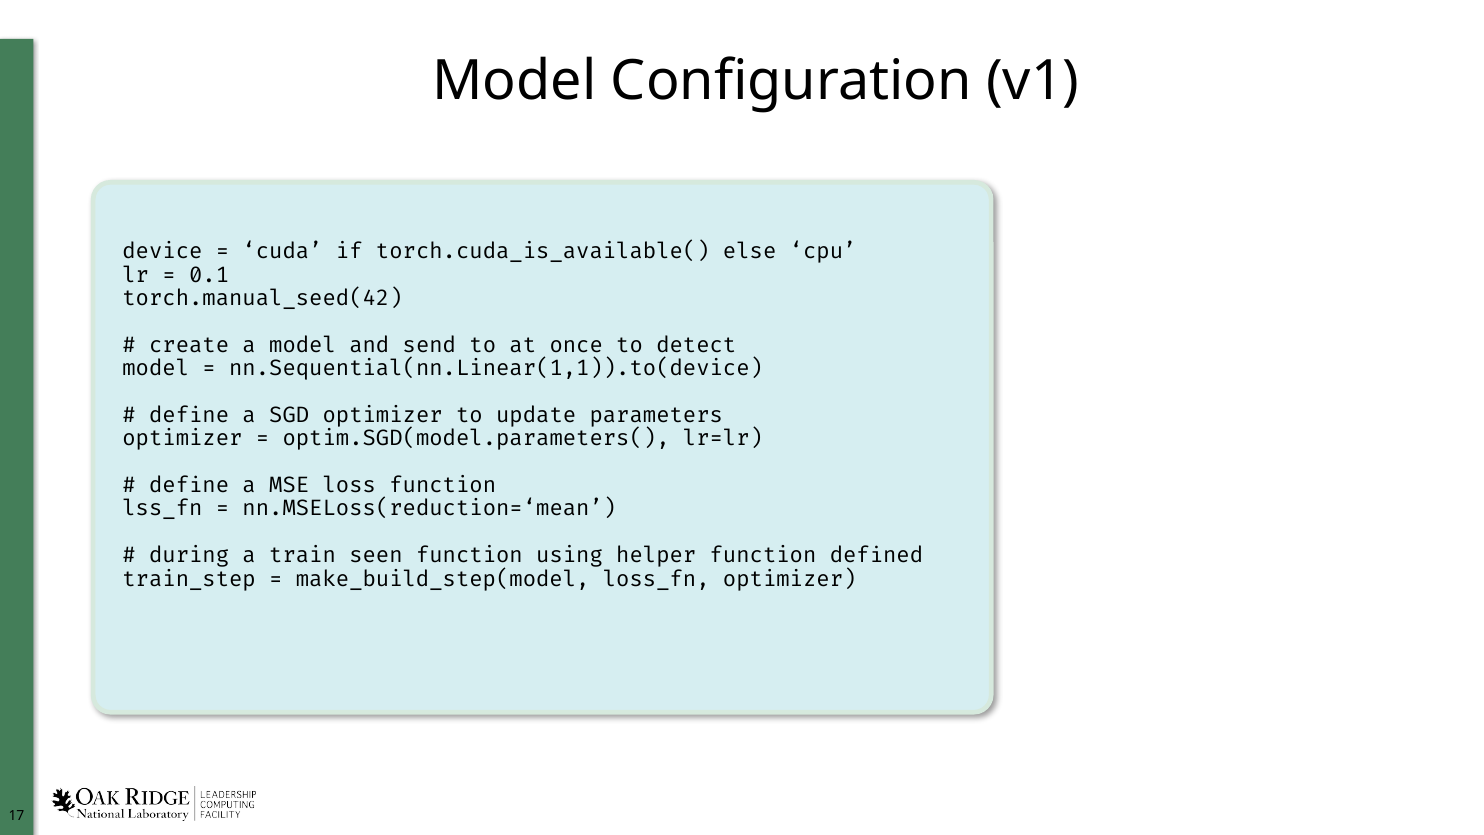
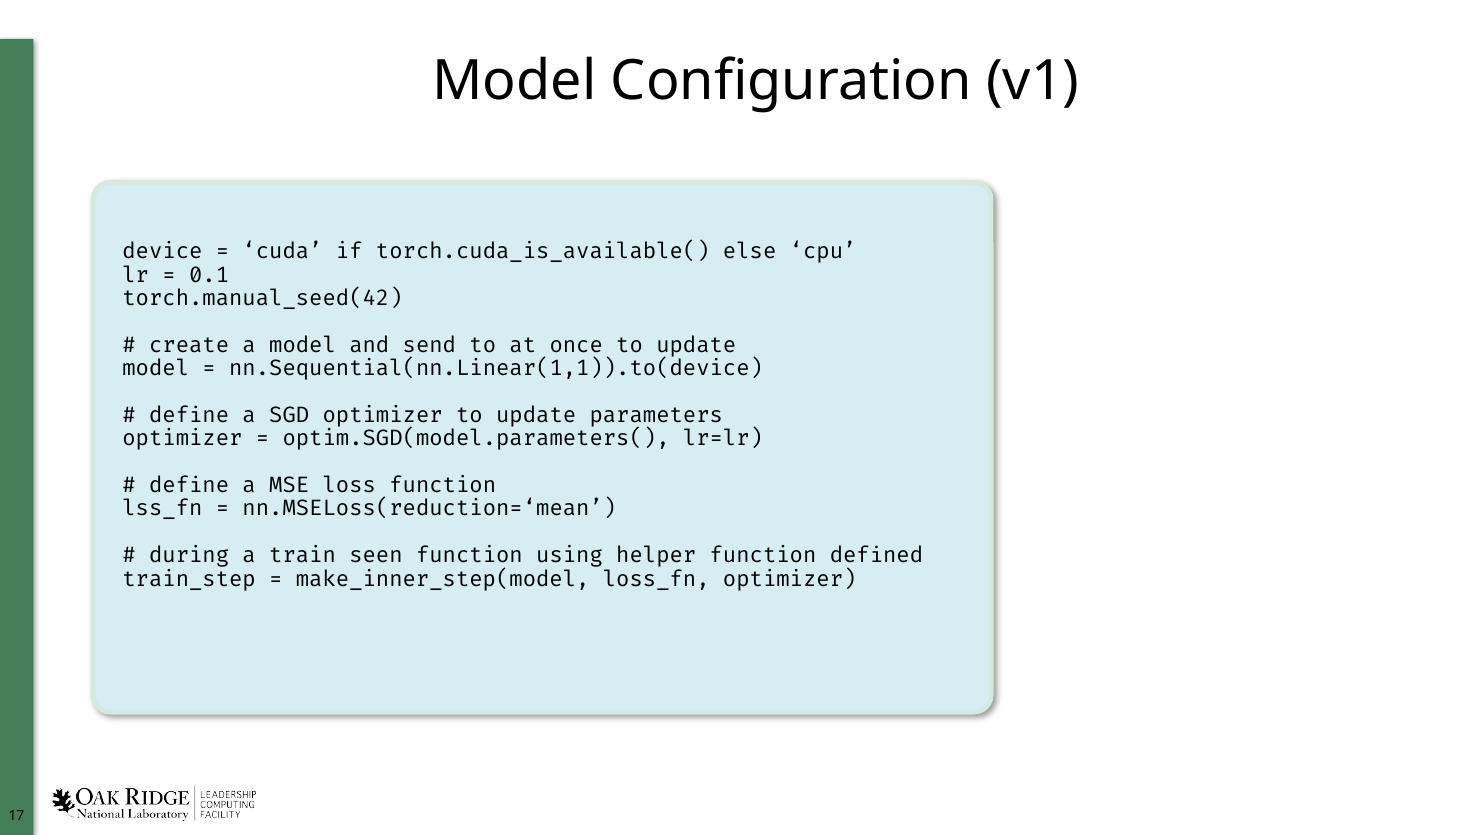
once to detect: detect -> update
make_build_step(model: make_build_step(model -> make_inner_step(model
